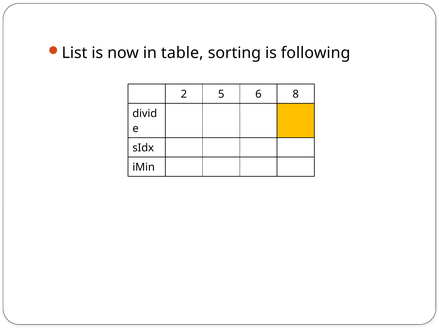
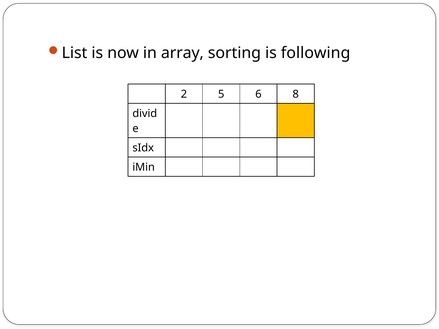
table: table -> array
